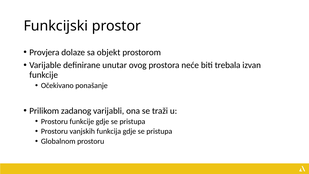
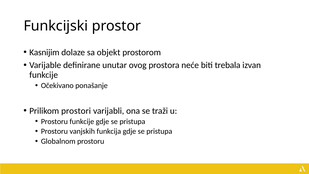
Provjera: Provjera -> Kasnijim
zadanog: zadanog -> prostori
